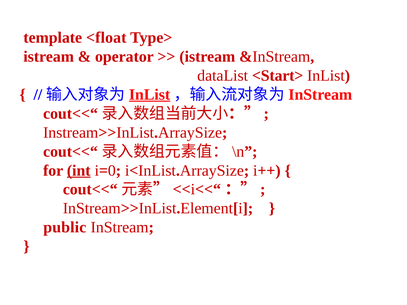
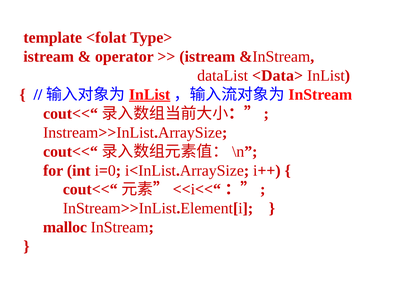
<float: <float -> <folat
<Start>: <Start> -> <Data>
int underline: present -> none
public: public -> malloc
